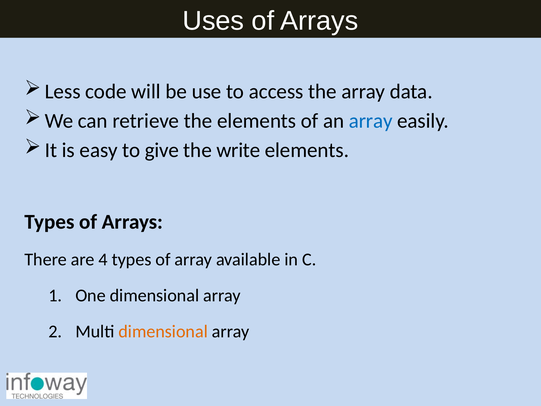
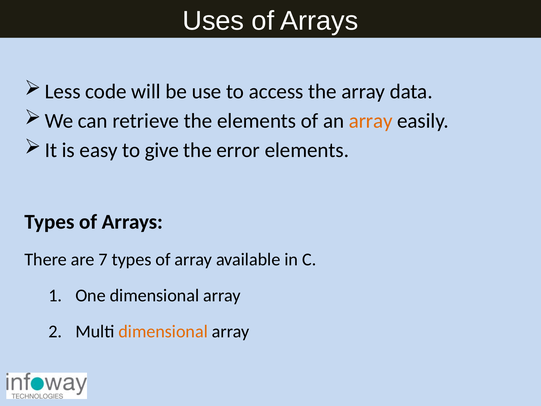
array at (371, 121) colour: blue -> orange
write: write -> error
4: 4 -> 7
